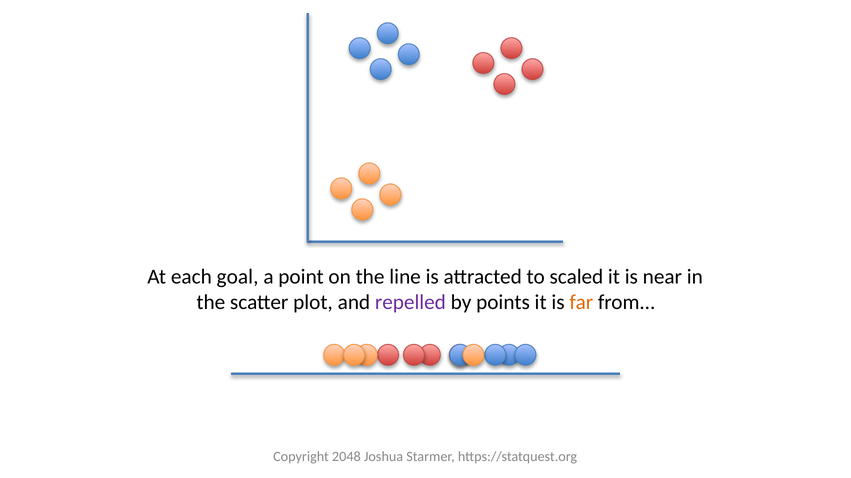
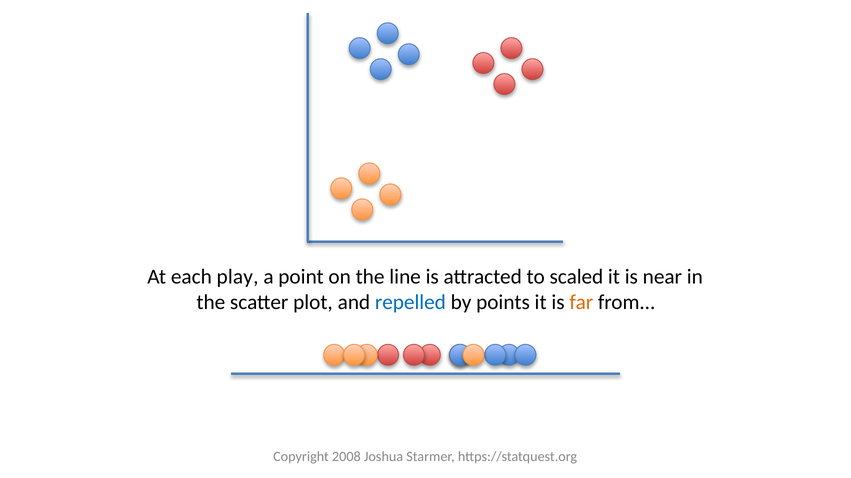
goal: goal -> play
repelled colour: purple -> blue
2048: 2048 -> 2008
